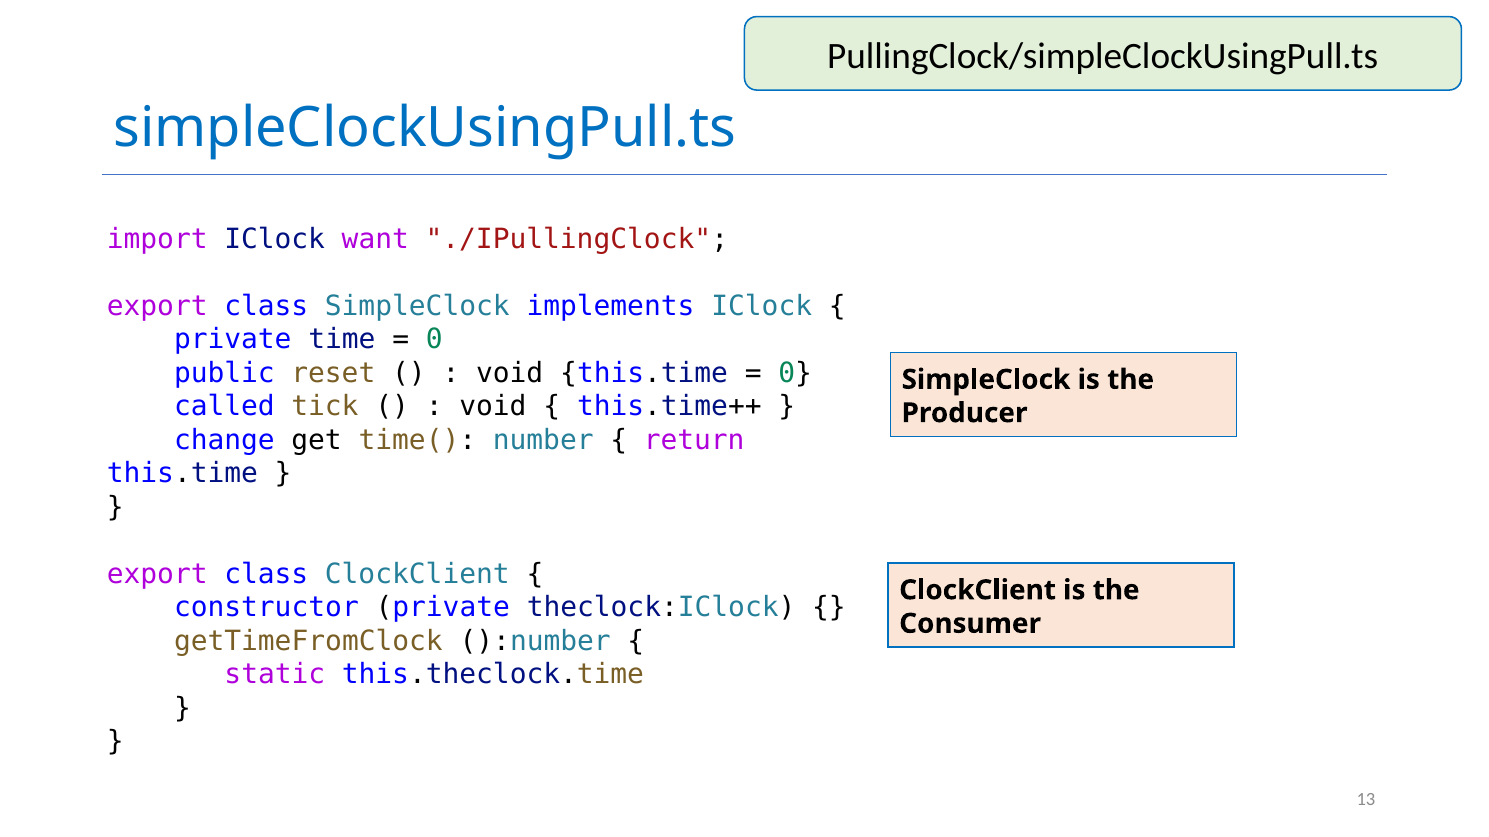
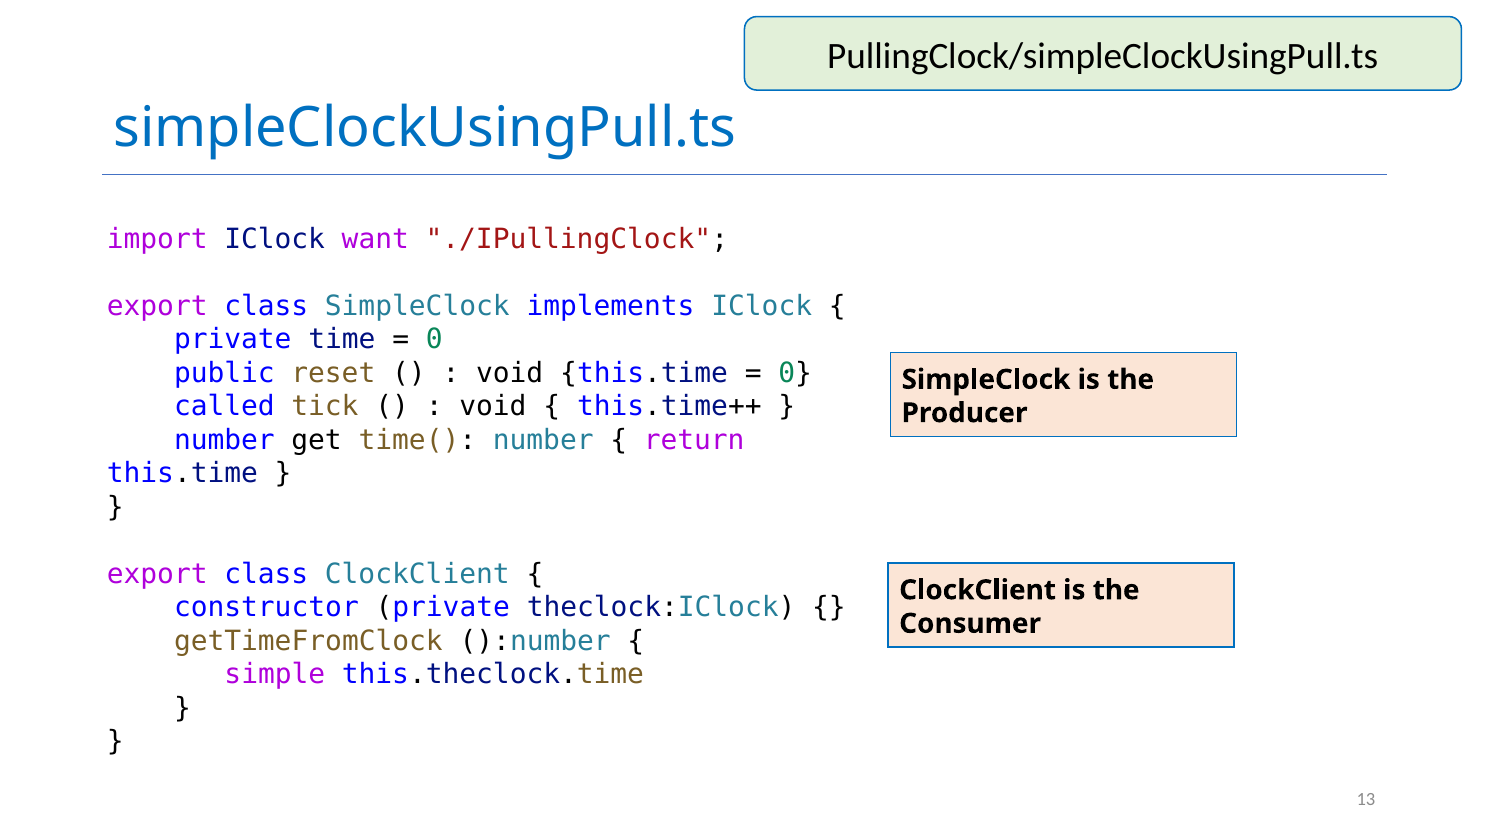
change at (224, 440): change -> number
static: static -> simple
